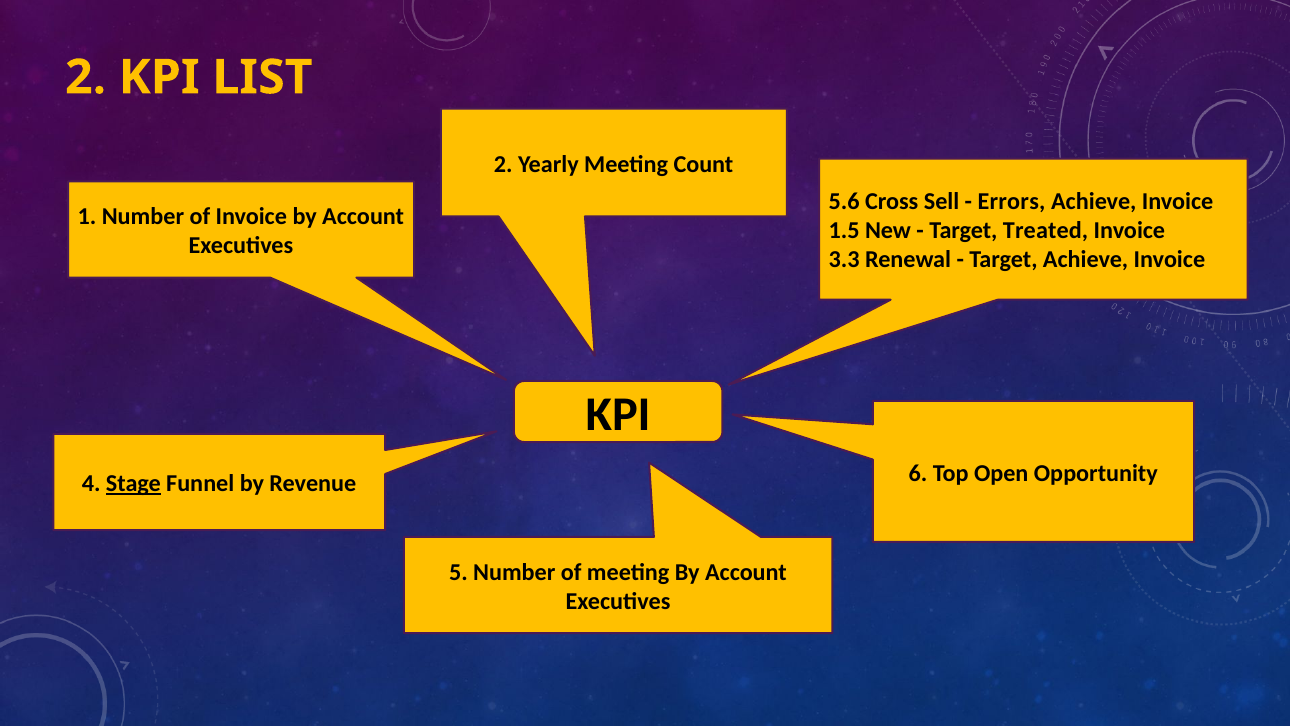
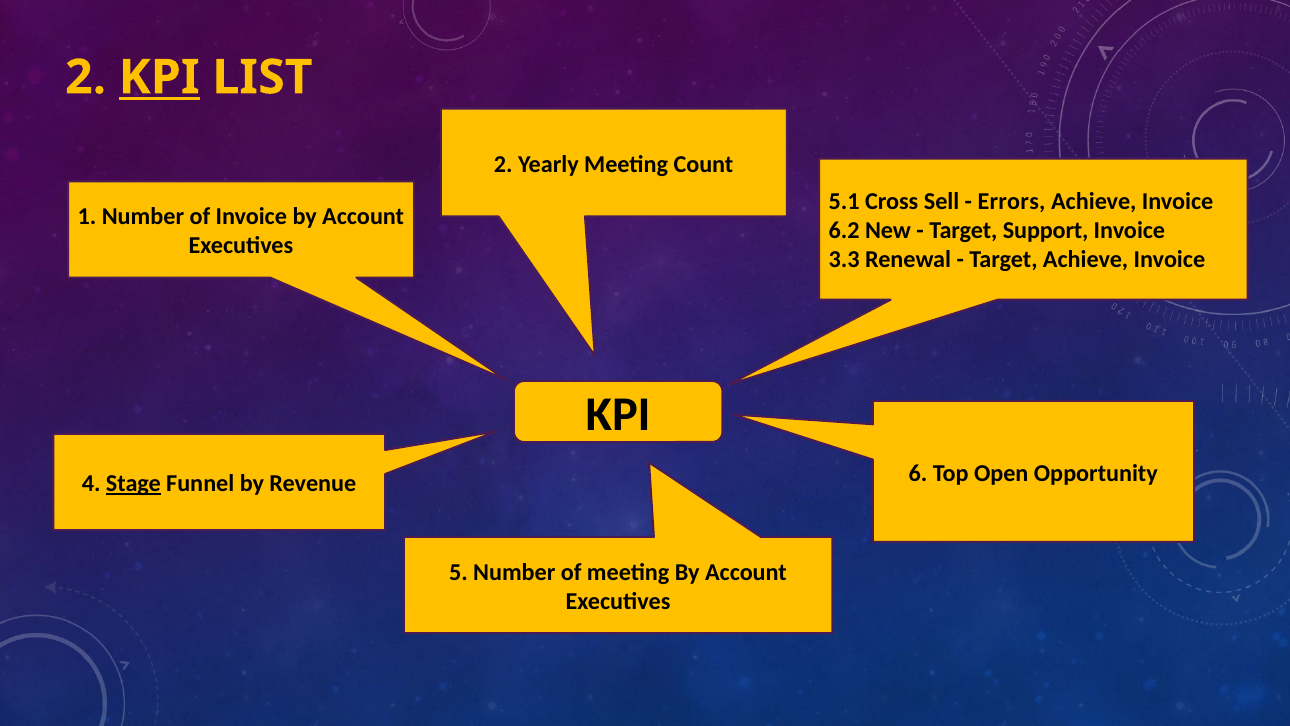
KPI at (159, 77) underline: none -> present
5.6: 5.6 -> 5.1
1.5: 1.5 -> 6.2
Treated: Treated -> Support
